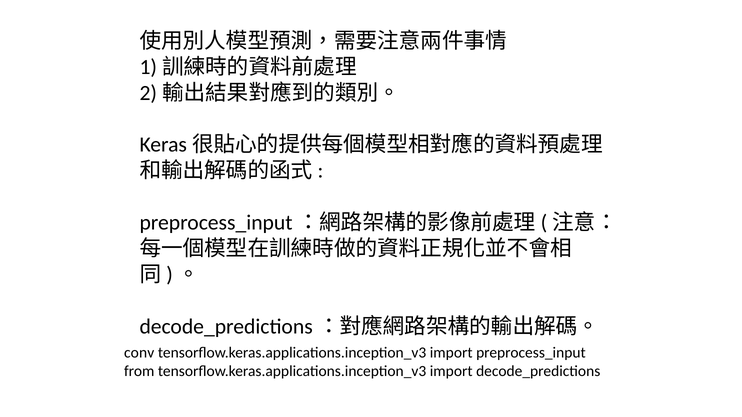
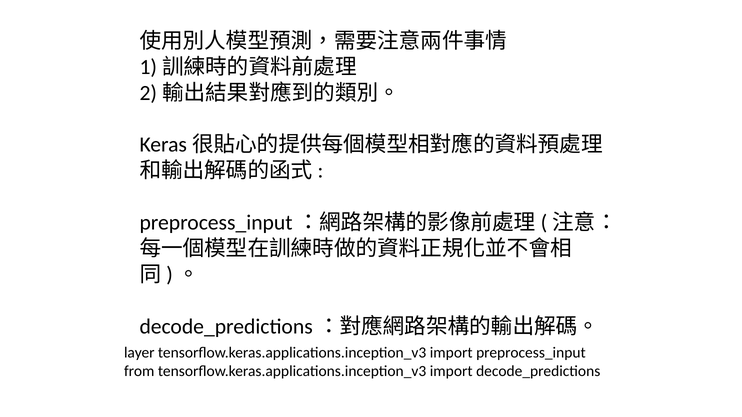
conv: conv -> layer
